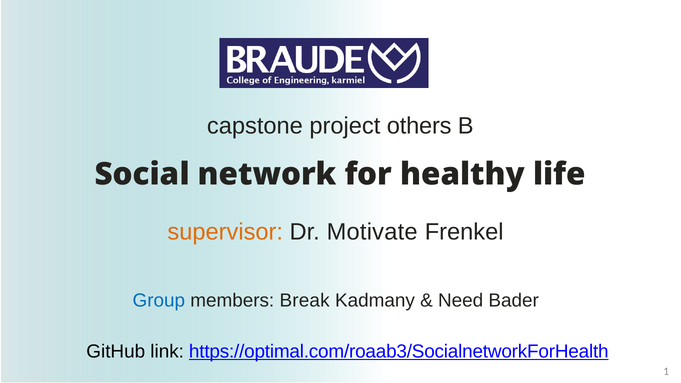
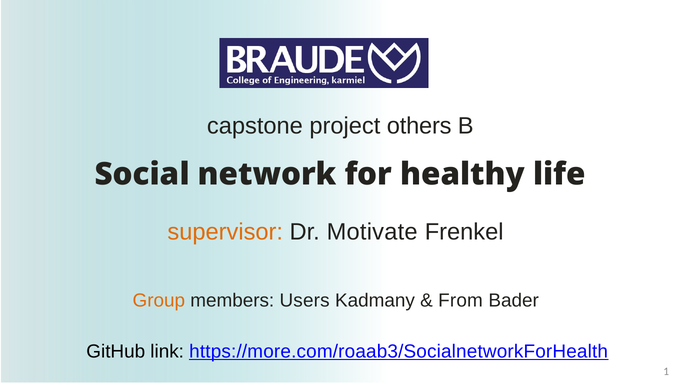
Group colour: blue -> orange
Break: Break -> Users
Need: Need -> From
https://optimal.com/roaab3/SocialnetworkForHealth: https://optimal.com/roaab3/SocialnetworkForHealth -> https://more.com/roaab3/SocialnetworkForHealth
